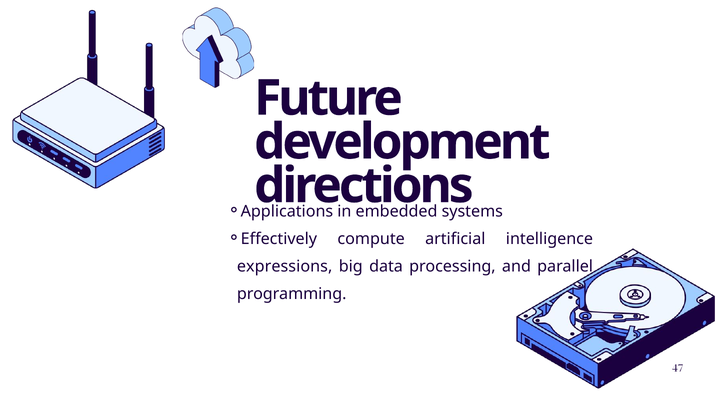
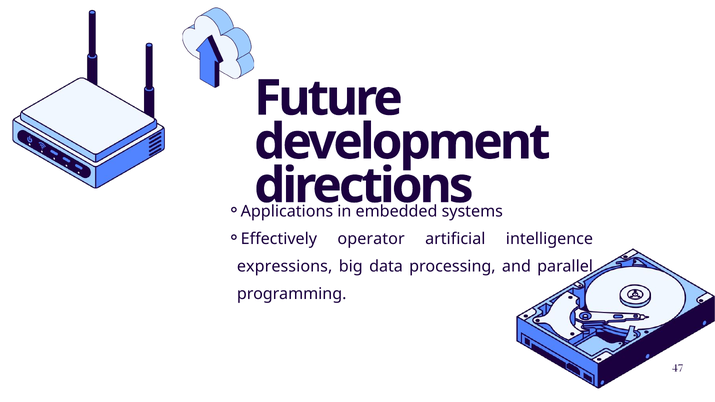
compute: compute -> operator
